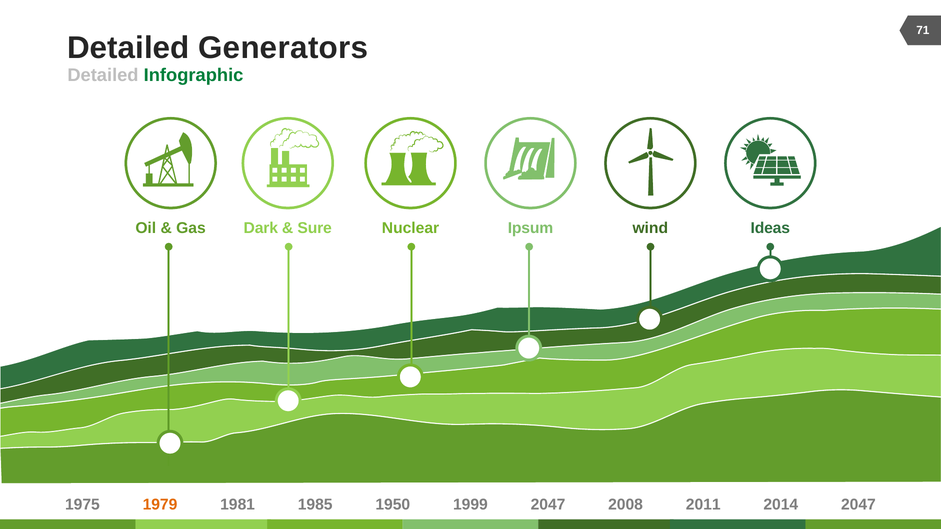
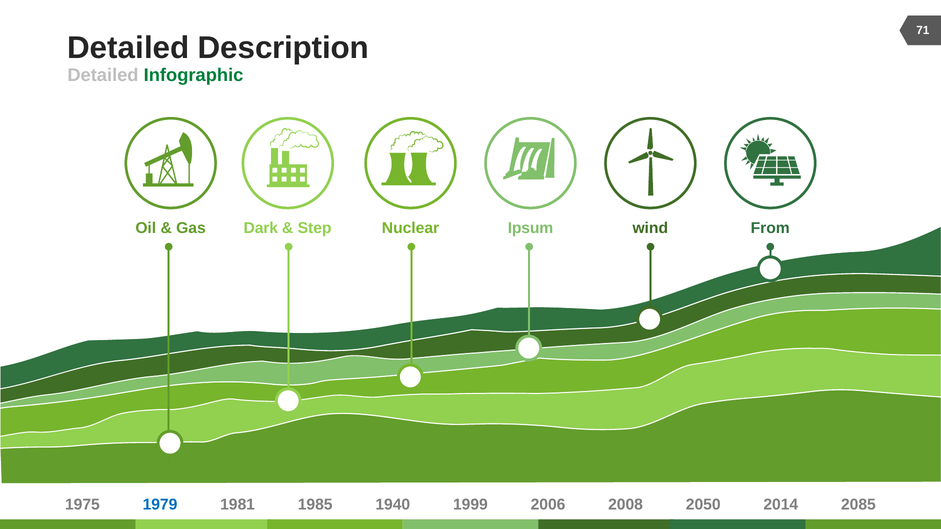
Generators: Generators -> Description
Sure: Sure -> Step
Ideas: Ideas -> From
1979 colour: orange -> blue
1950: 1950 -> 1940
1999 2047: 2047 -> 2006
2011: 2011 -> 2050
2014 2047: 2047 -> 2085
